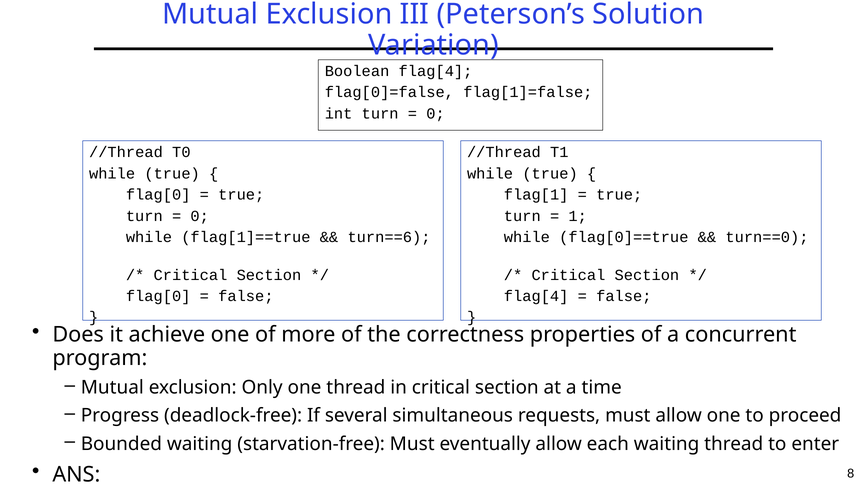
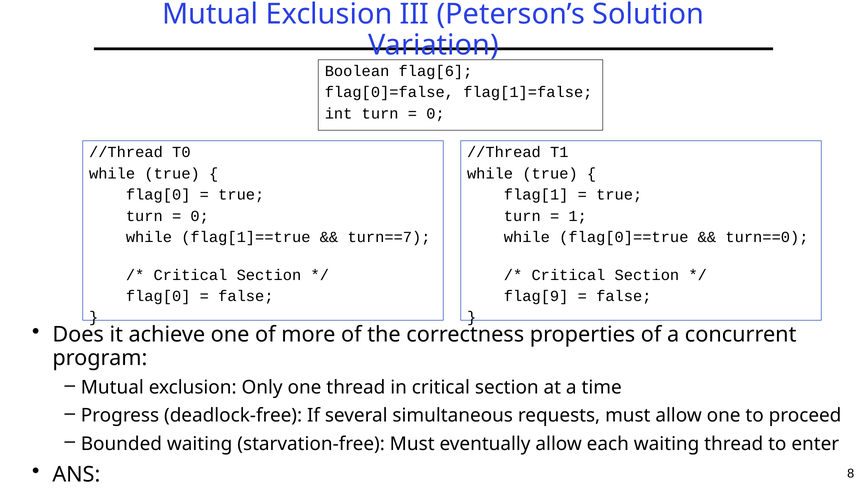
Boolean flag[4: flag[4 -> flag[6
turn==6: turn==6 -> turn==7
flag[4 at (536, 296): flag[4 -> flag[9
